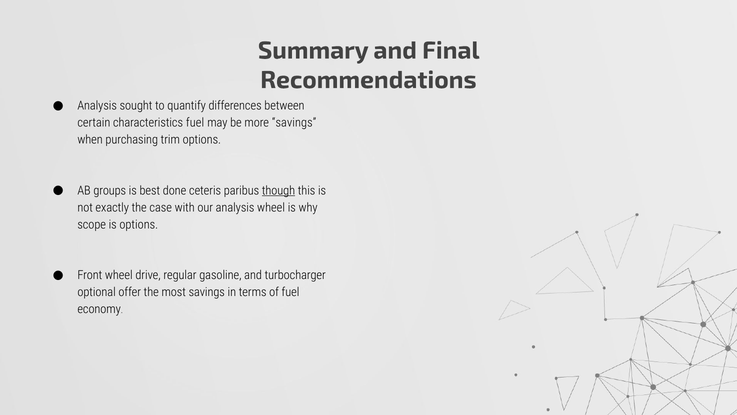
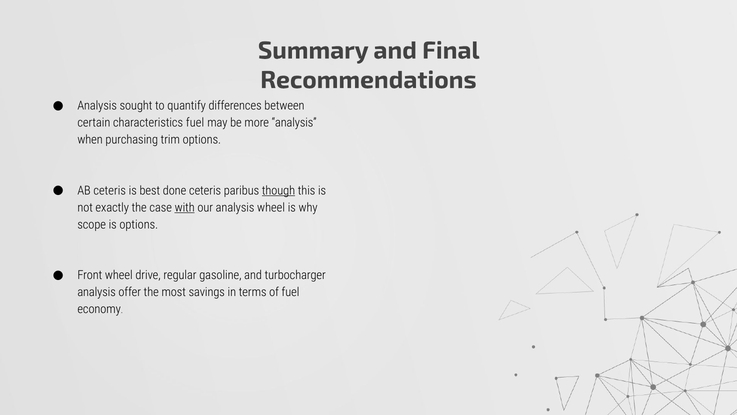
more savings: savings -> analysis
AB groups: groups -> ceteris
with underline: none -> present
optional at (97, 292): optional -> analysis
